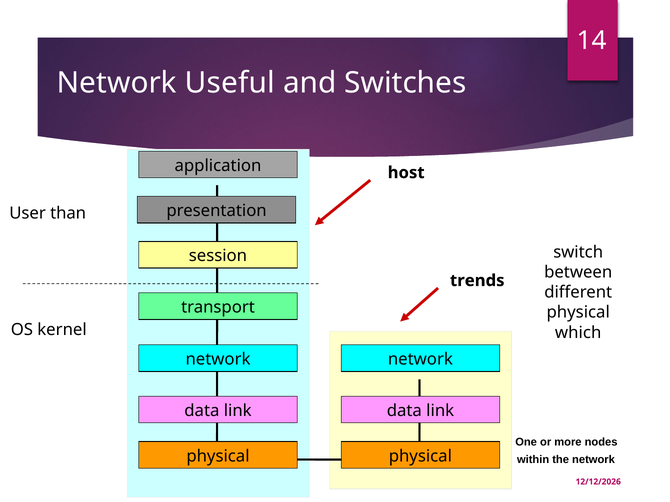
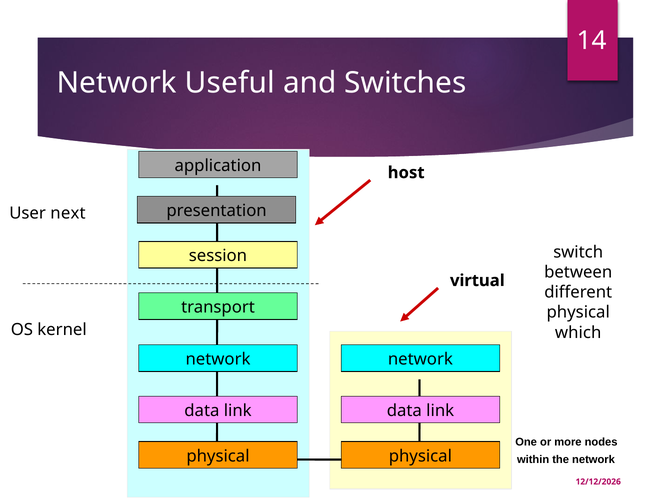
than: than -> next
trends: trends -> virtual
